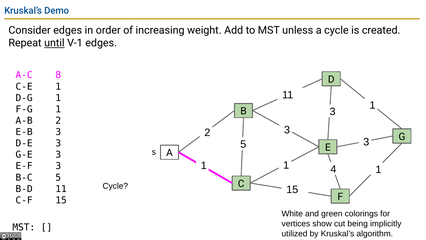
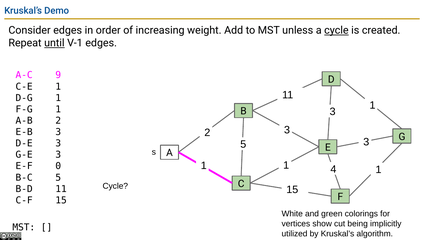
cycle at (336, 30) underline: none -> present
8: 8 -> 9
E-F 3: 3 -> 0
